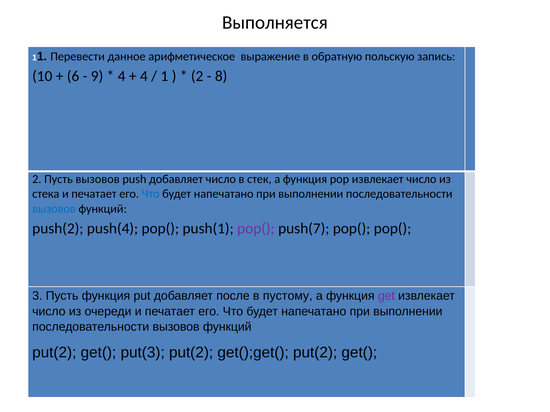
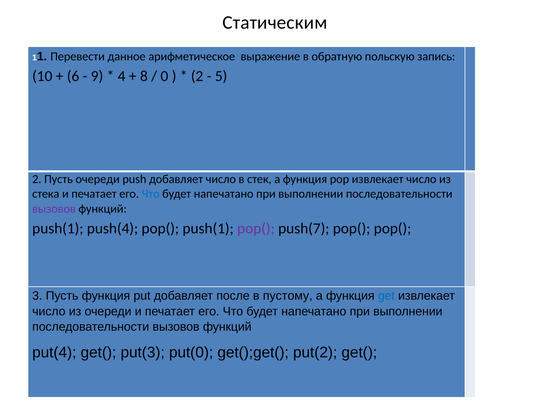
Выполняется: Выполняется -> Статическим
4 at (144, 76): 4 -> 8
1 at (164, 76): 1 -> 0
8: 8 -> 5
Пусть вызовов: вызовов -> очереди
вызовов at (54, 209) colour: blue -> purple
push(2 at (58, 229): push(2 -> push(1
get colour: purple -> blue
put(2 at (54, 353): put(2 -> put(4
put(3 put(2: put(2 -> put(0
